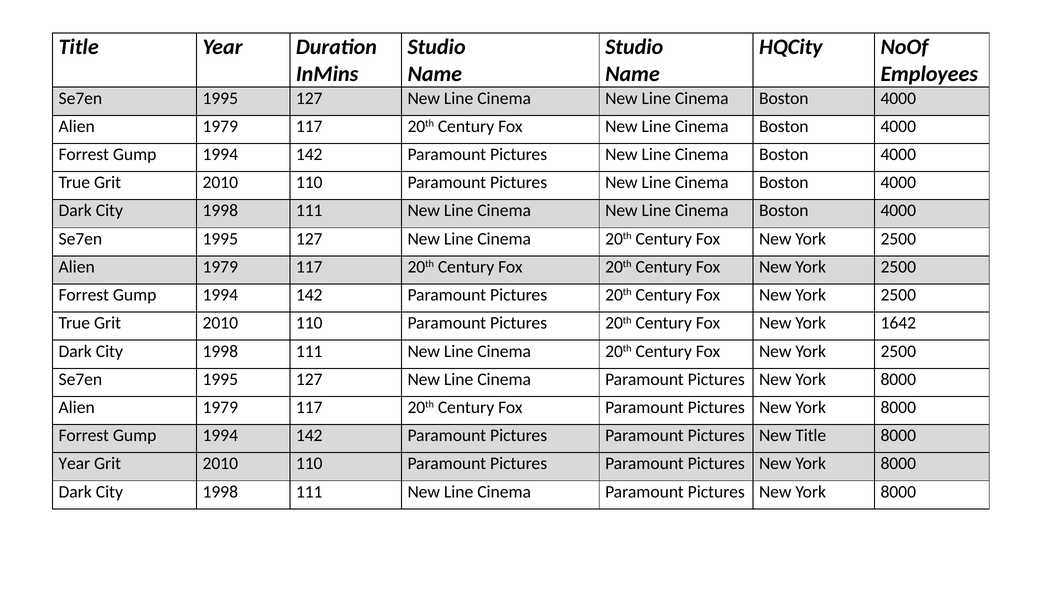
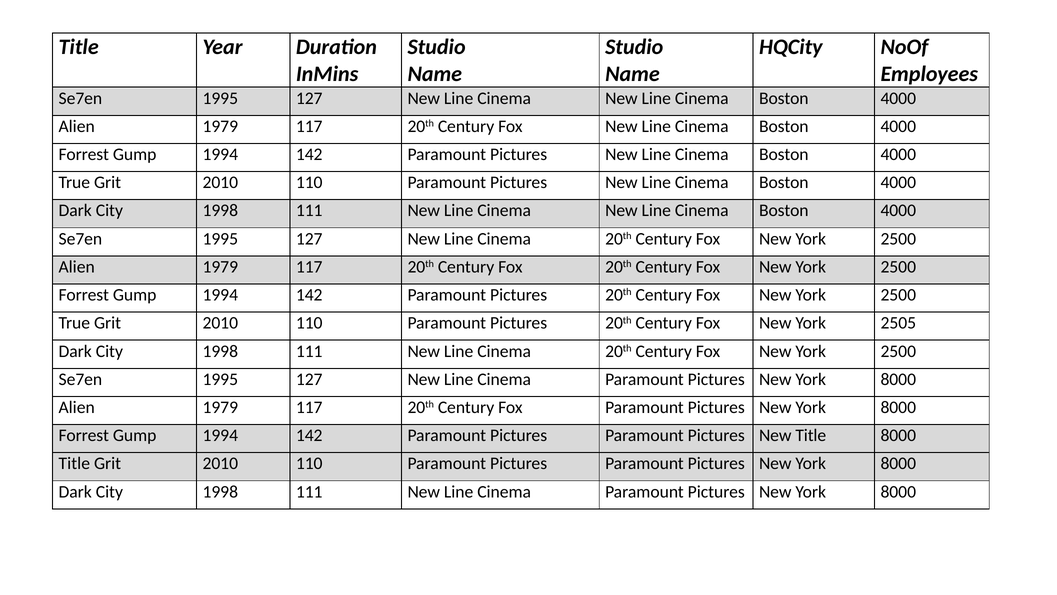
1642: 1642 -> 2505
Year at (74, 463): Year -> Title
